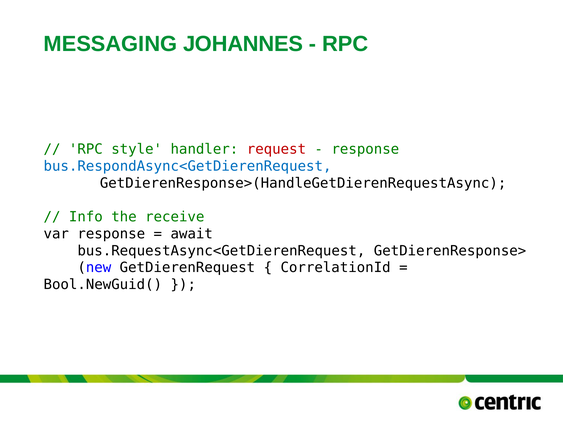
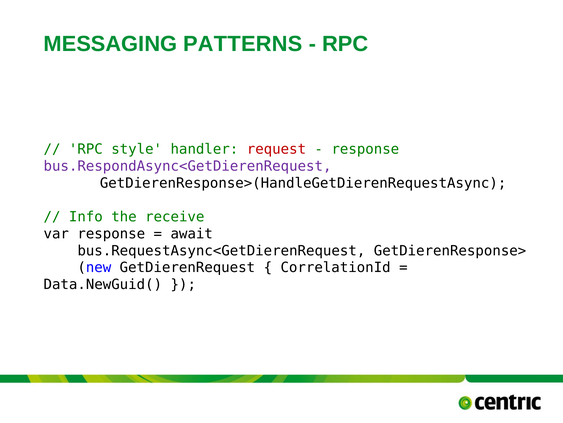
JOHANNES: JOHANNES -> PATTERNS
bus.RespondAsync<GetDierenRequest colour: blue -> purple
Bool.NewGuid(: Bool.NewGuid( -> Data.NewGuid(
